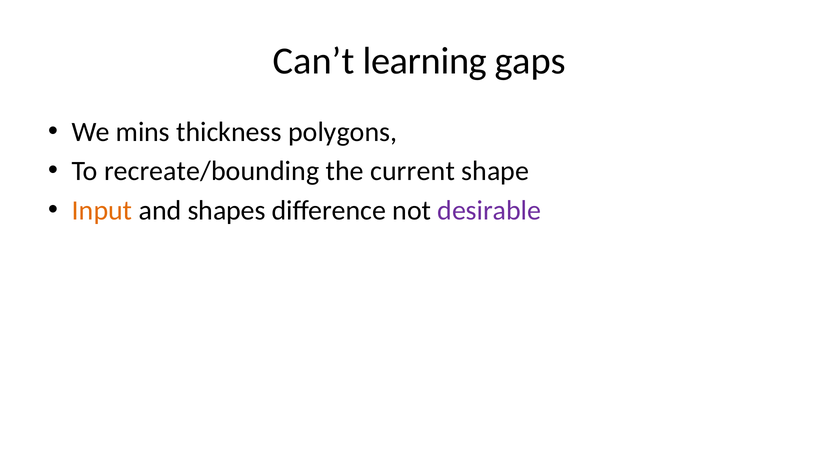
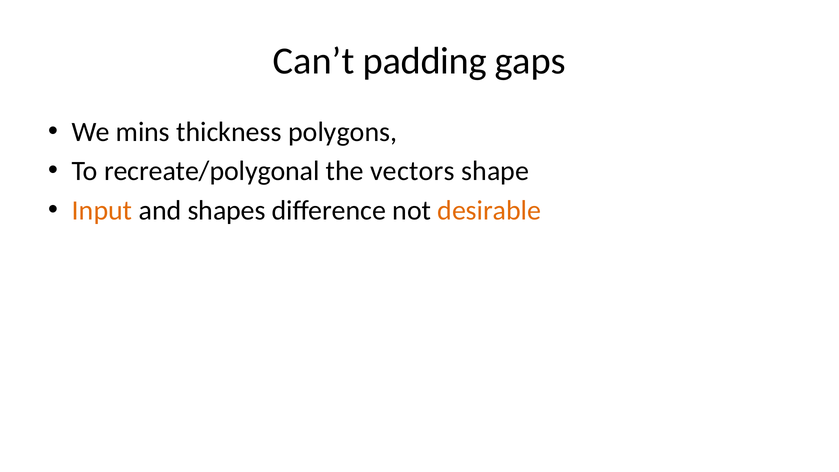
learning: learning -> padding
recreate/bounding: recreate/bounding -> recreate/polygonal
current: current -> vectors
desirable colour: purple -> orange
